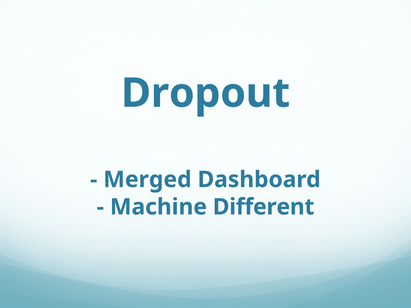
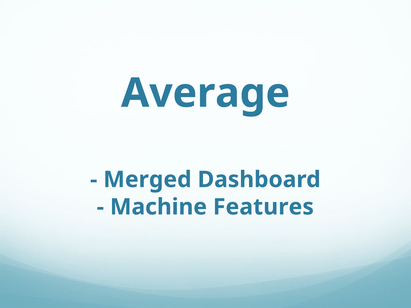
Dropout: Dropout -> Average
Different: Different -> Features
